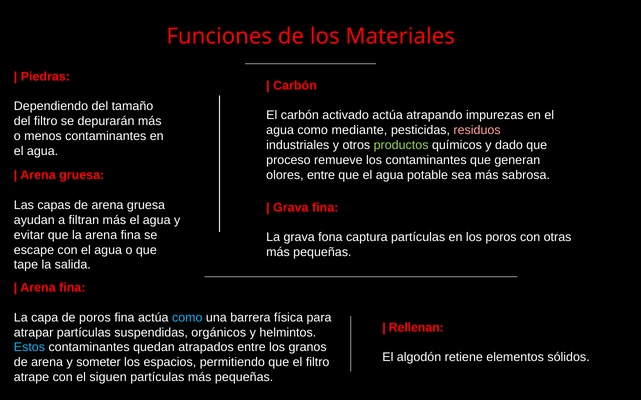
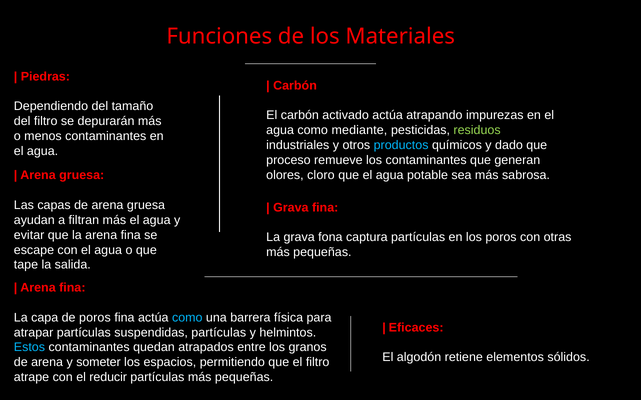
residuos colour: pink -> light green
productos colour: light green -> light blue
olores entre: entre -> cloro
Rellenan: Rellenan -> Eficaces
suspendidas orgánicos: orgánicos -> partículas
siguen: siguen -> reducir
